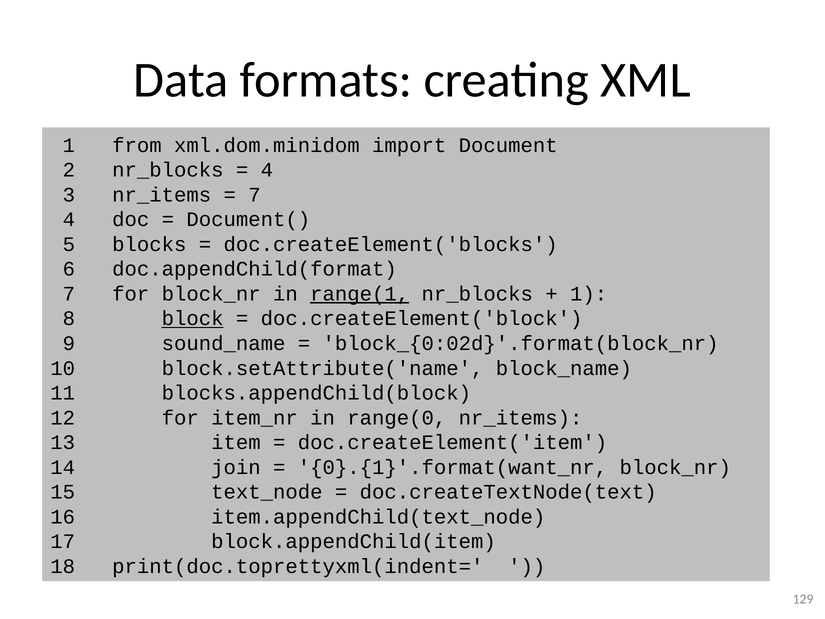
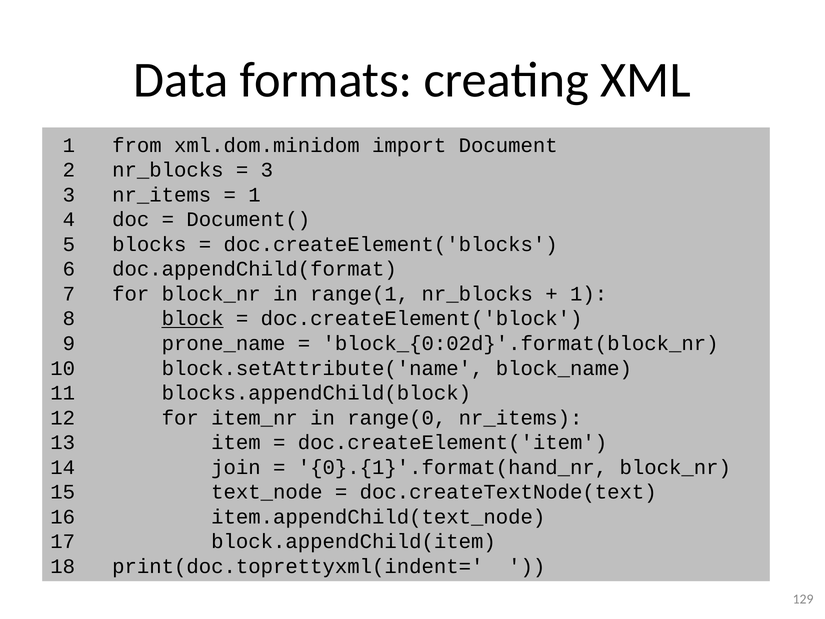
4 at (267, 170): 4 -> 3
7 at (254, 195): 7 -> 1
range(1 underline: present -> none
sound_name: sound_name -> prone_name
0}.{1}'.format(want_nr: 0}.{1}'.format(want_nr -> 0}.{1}'.format(hand_nr
